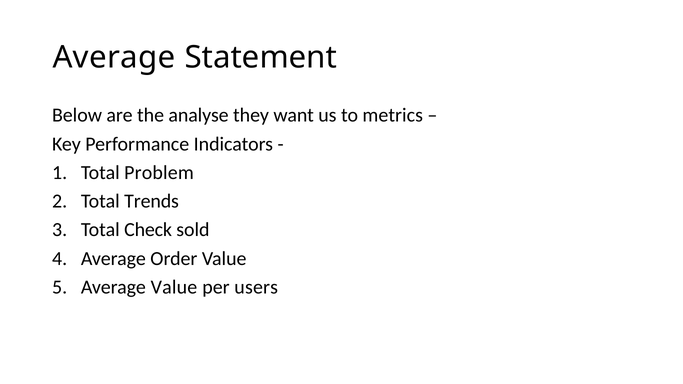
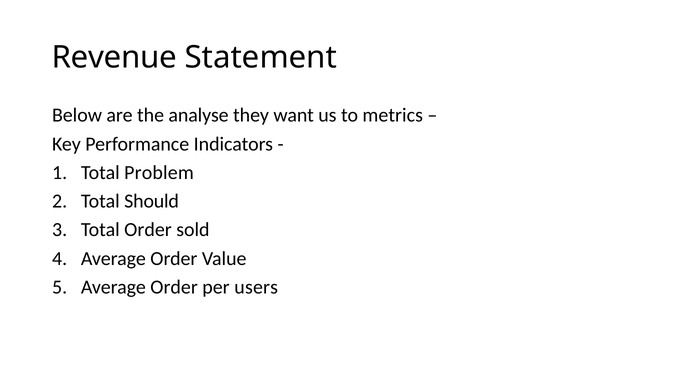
Average at (114, 57): Average -> Revenue
Trends: Trends -> Should
Total Check: Check -> Order
Value at (174, 287): Value -> Order
